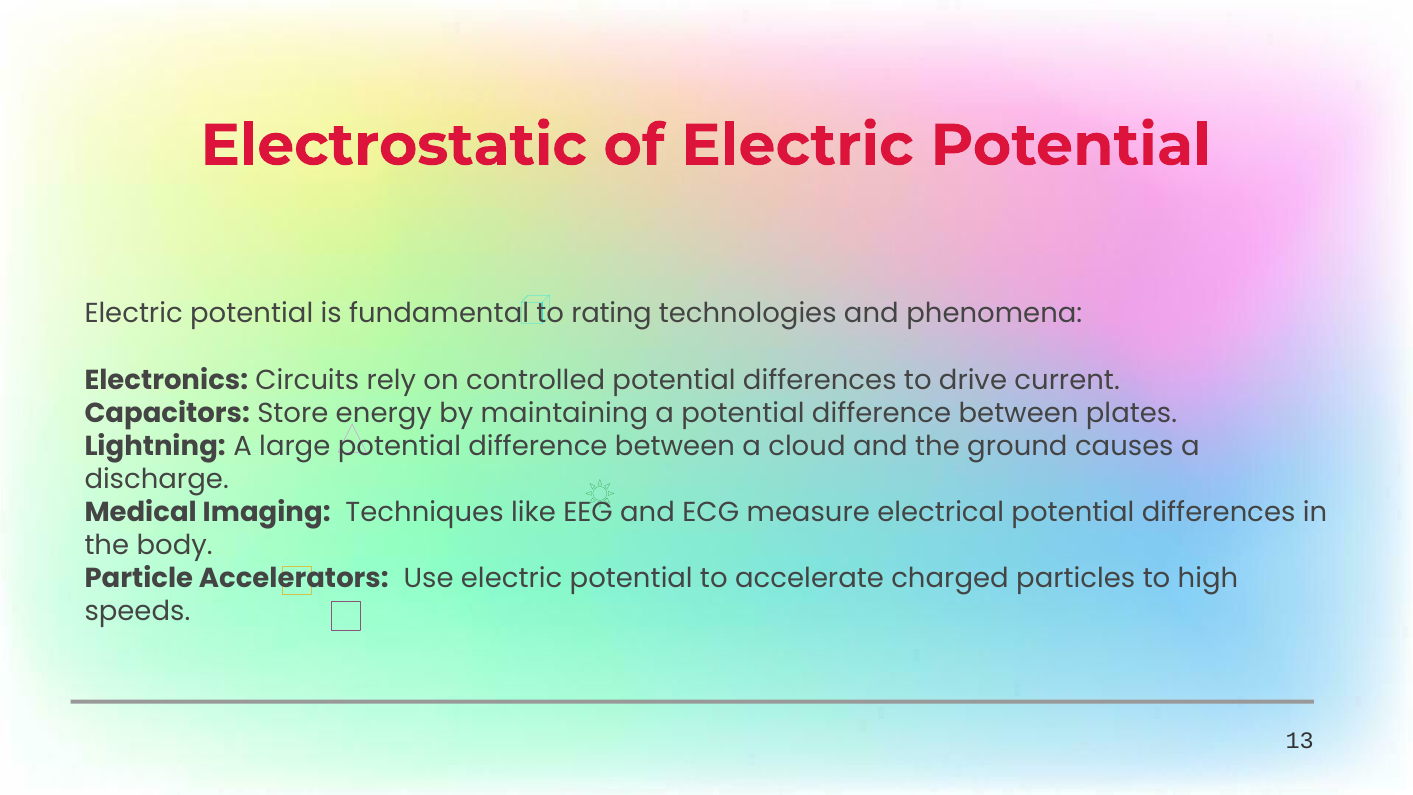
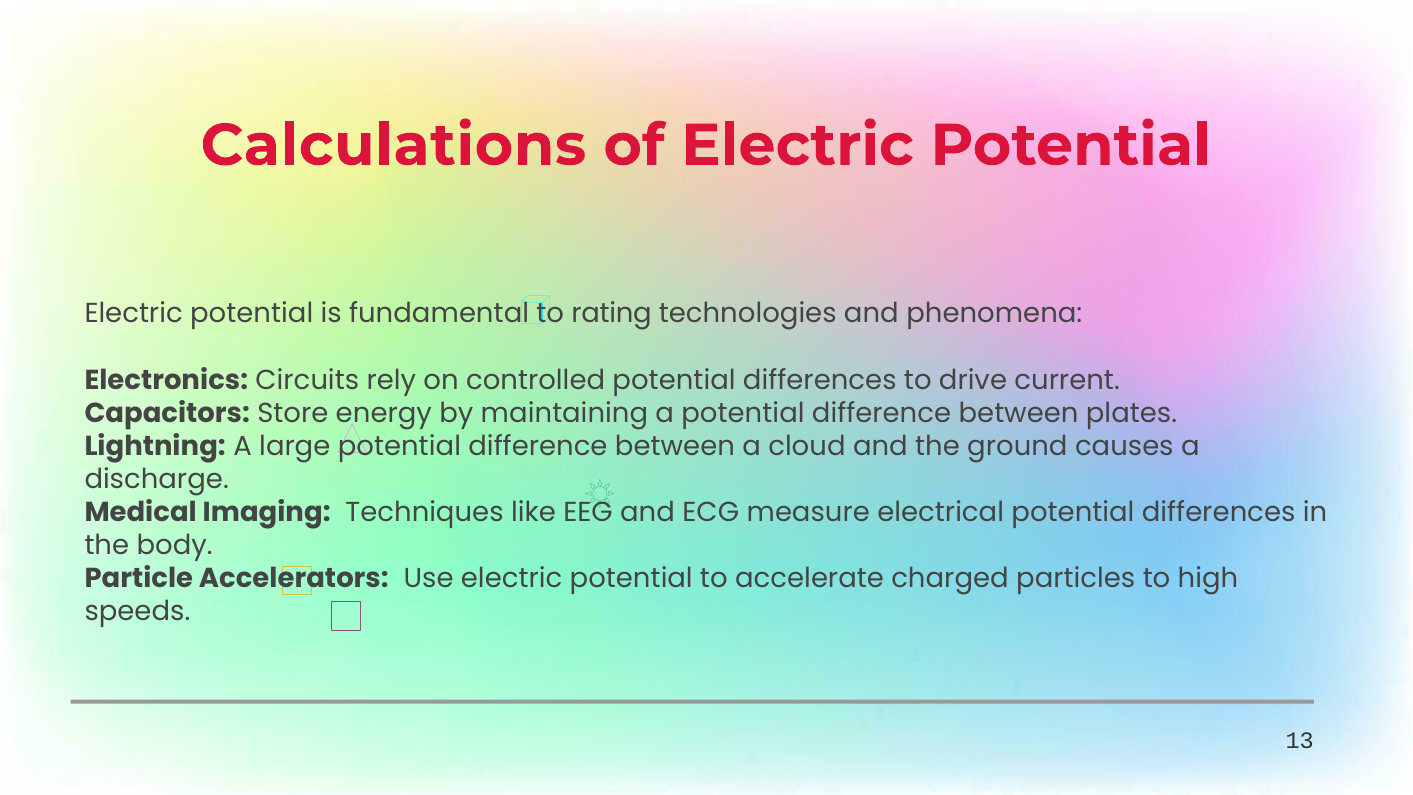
Electrostatic: Electrostatic -> Calculations
